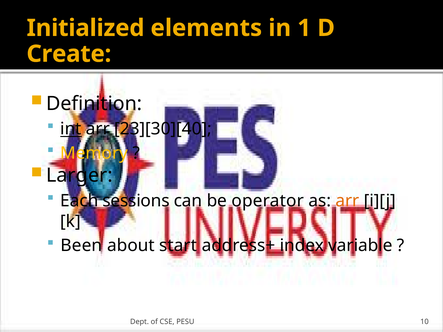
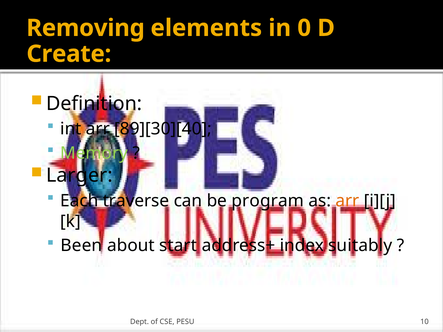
Initialized: Initialized -> Removing
1: 1 -> 0
int underline: present -> none
23][30][40: 23][30][40 -> 89][30][40
Memory colour: yellow -> light green
sessions: sessions -> traverse
operator: operator -> program
variable: variable -> suitably
